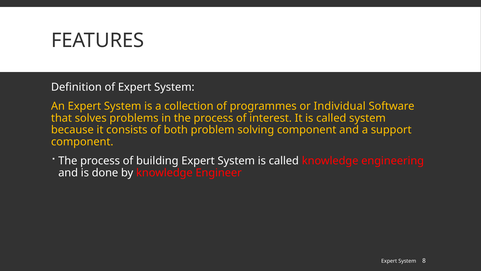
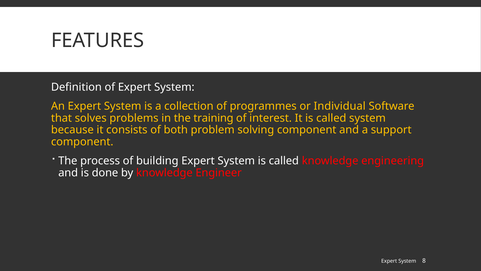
in the process: process -> training
